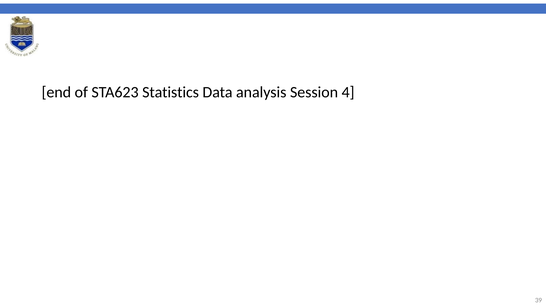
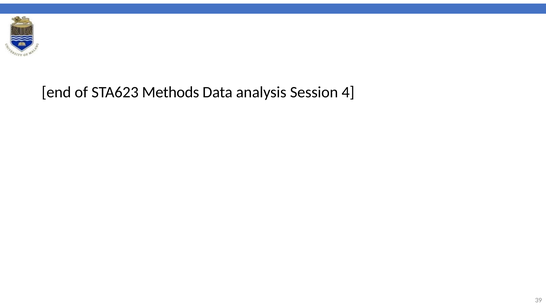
Statistics: Statistics -> Methods
